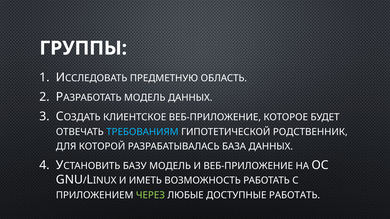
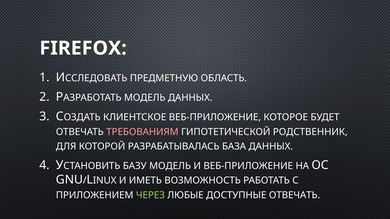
ГРУППЫ: ГРУППЫ -> FIREFOX
ТРЕБОВАНИЯМ colour: light blue -> pink
ДОСТУПНЫЕ РАБОТАТЬ: РАБОТАТЬ -> ОТВЕЧАТЬ
